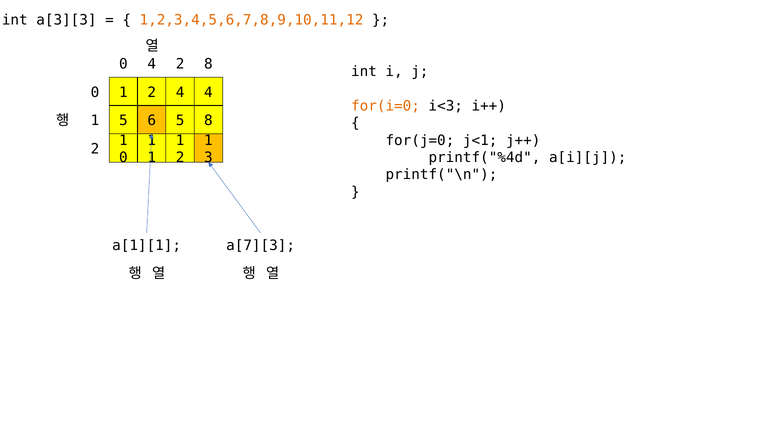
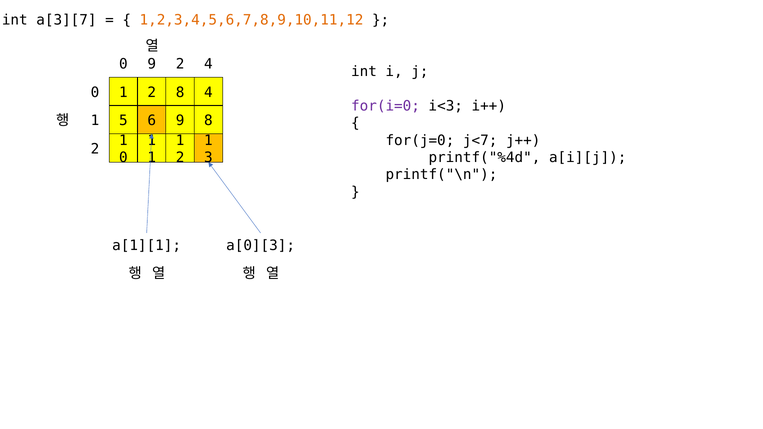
a[3][3: a[3][3 -> a[3][7
0 4: 4 -> 9
2 8: 8 -> 4
2 4: 4 -> 8
for(i=0 colour: orange -> purple
6 5: 5 -> 9
j<1: j<1 -> j<7
a[7][3: a[7][3 -> a[0][3
